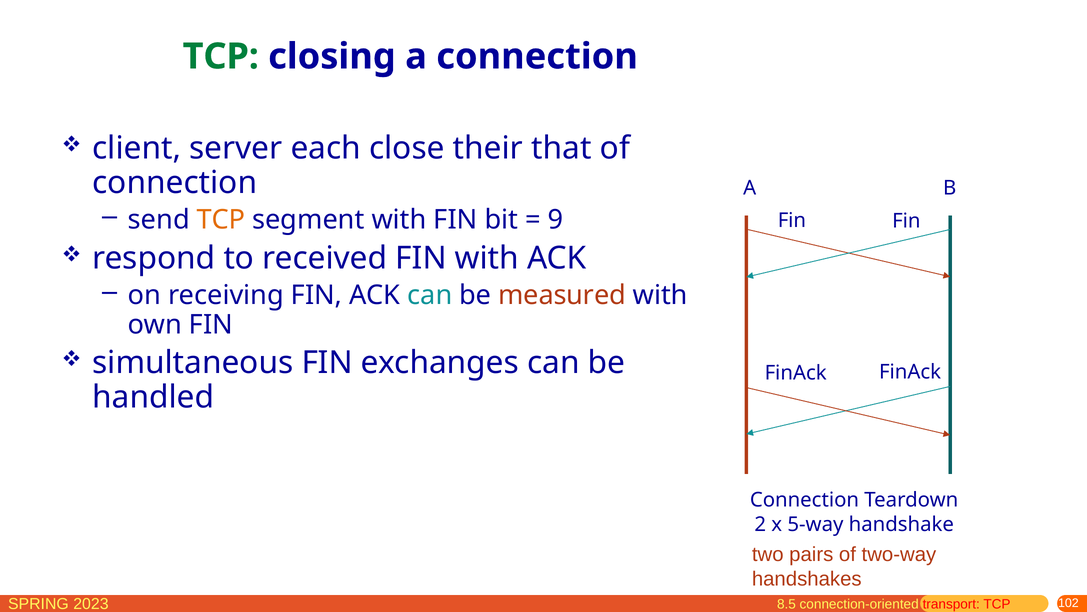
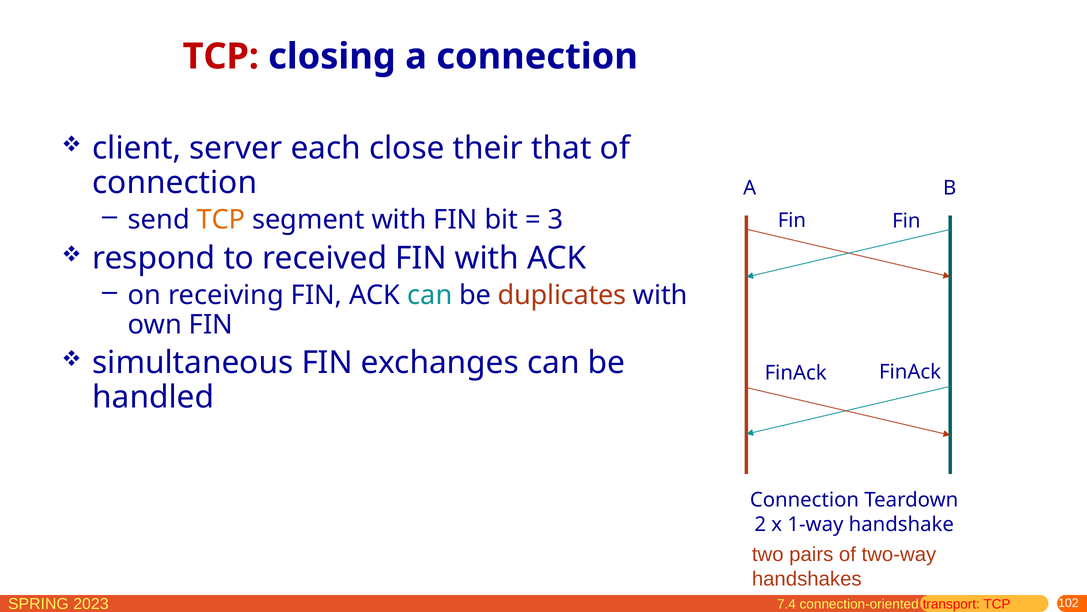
TCP at (221, 56) colour: green -> red
9: 9 -> 3
measured: measured -> duplicates
5-way: 5-way -> 1-way
8.5: 8.5 -> 7.4
